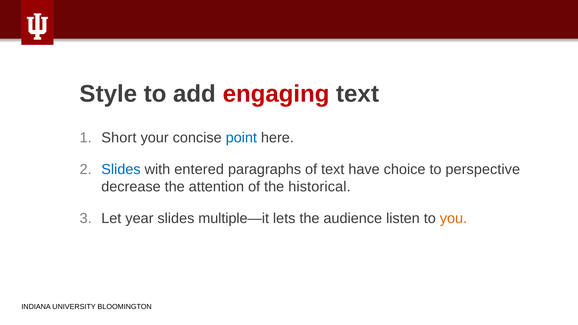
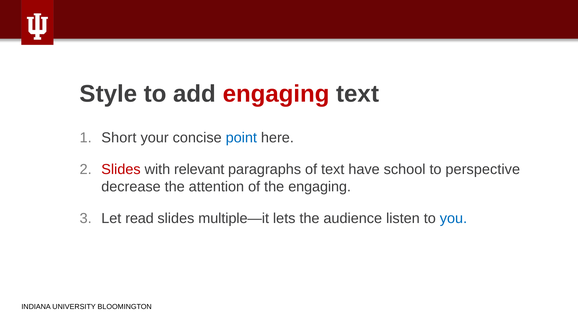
Slides at (121, 169) colour: blue -> red
entered: entered -> relevant
choice: choice -> school
the historical: historical -> engaging
year: year -> read
you colour: orange -> blue
